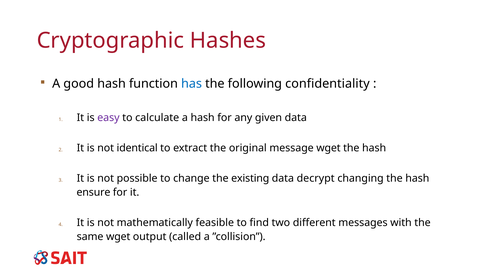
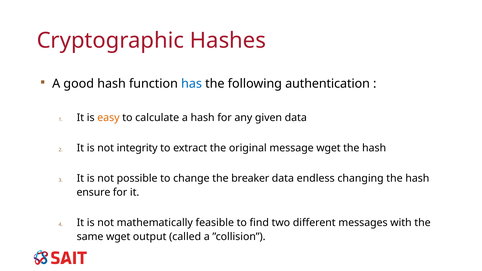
confidentiality: confidentiality -> authentication
easy colour: purple -> orange
identical: identical -> integrity
existing: existing -> breaker
decrypt: decrypt -> endless
